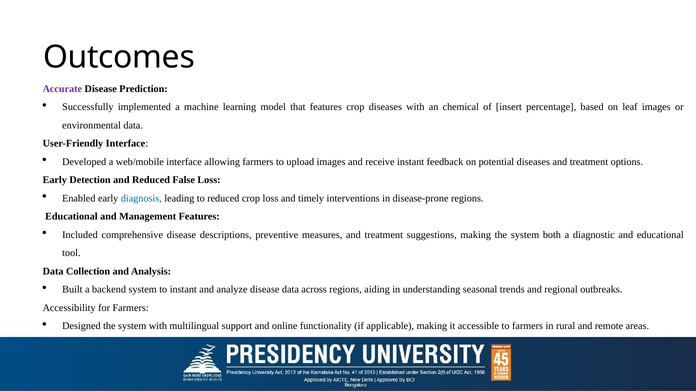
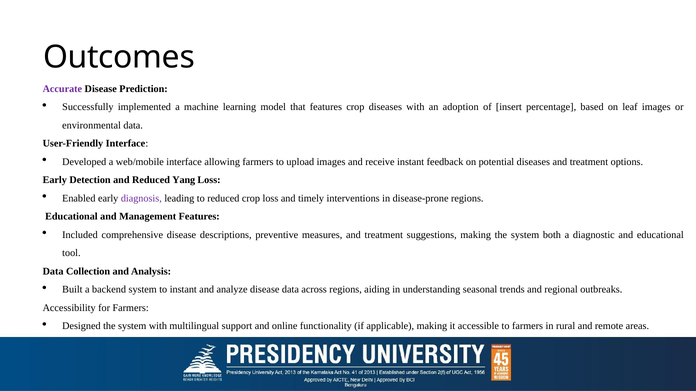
chemical: chemical -> adoption
False: False -> Yang
diagnosis colour: blue -> purple
